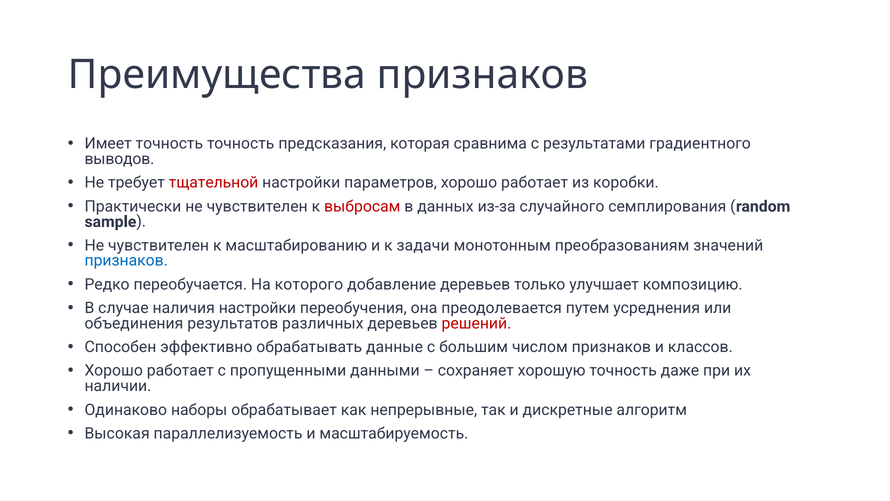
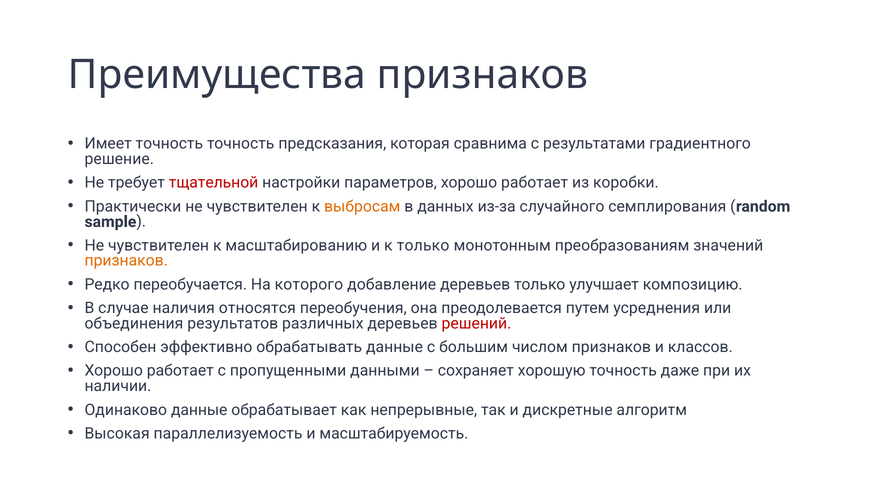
выводов: выводов -> решение
выбросам colour: red -> orange
к задачи: задачи -> только
признаков at (126, 261) colour: blue -> orange
наличия настройки: настройки -> относятся
Одинаково наборы: наборы -> данные
